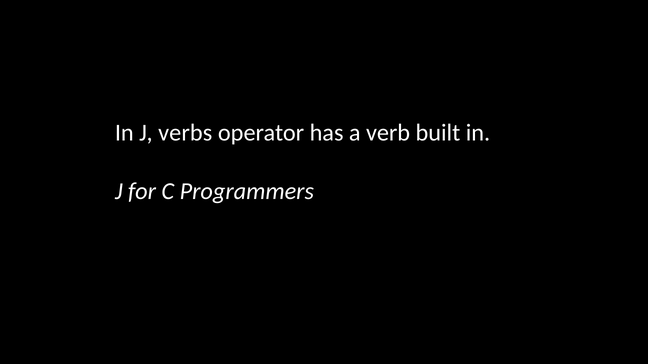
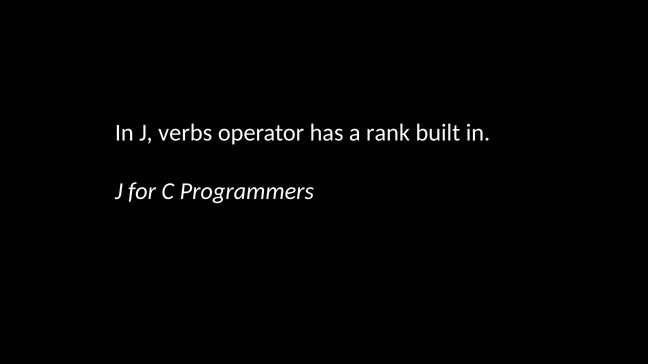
verb: verb -> rank
